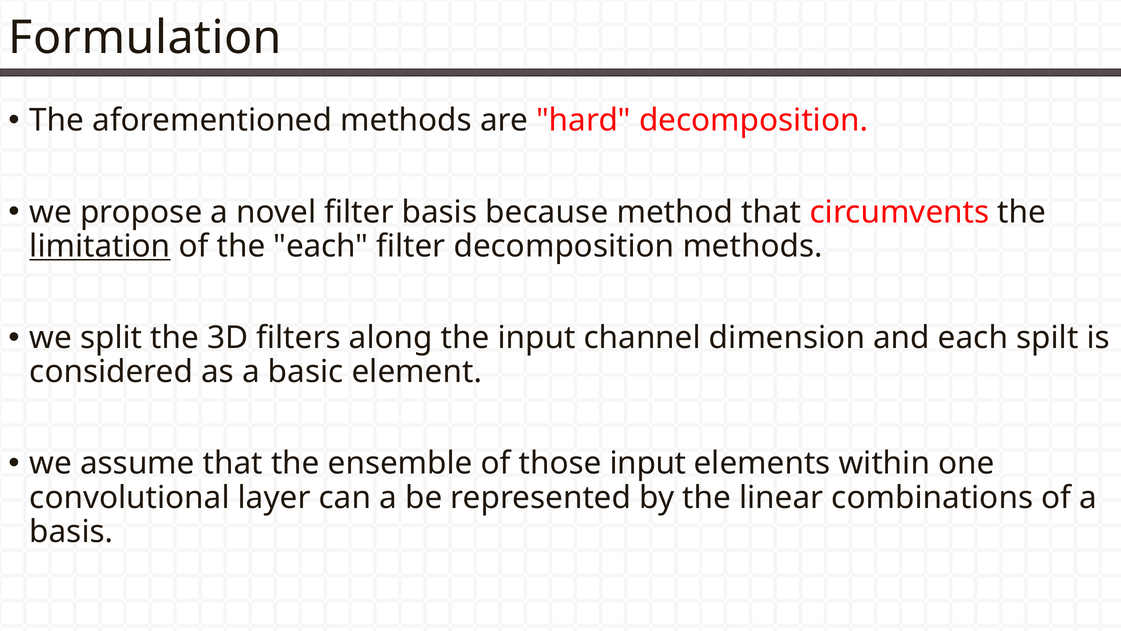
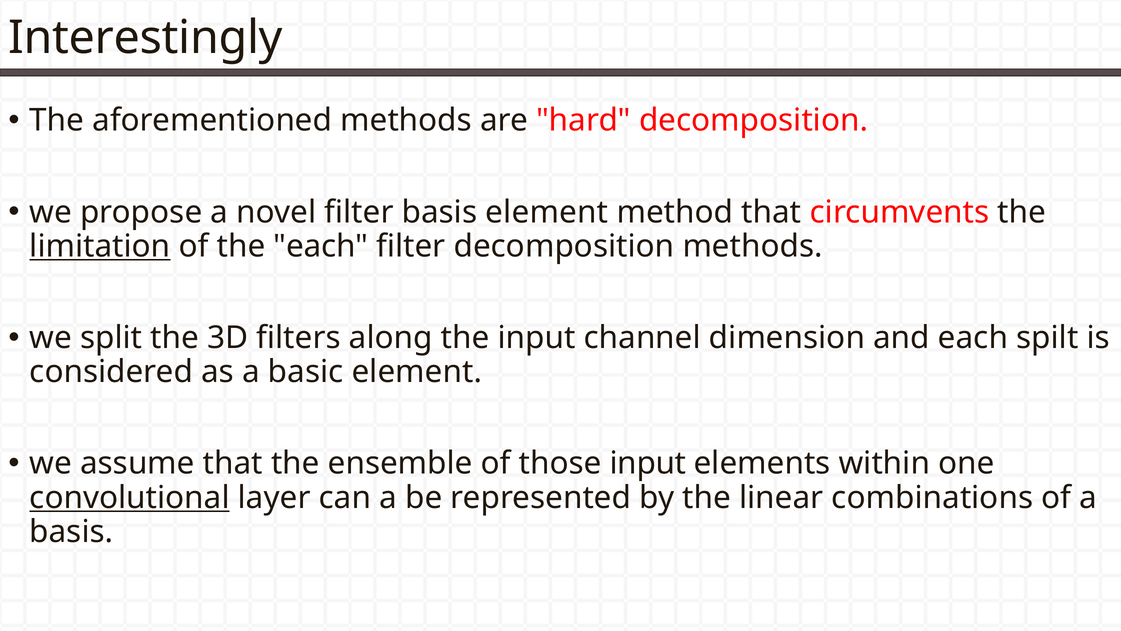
Formulation: Formulation -> Interestingly
basis because: because -> element
convolutional underline: none -> present
